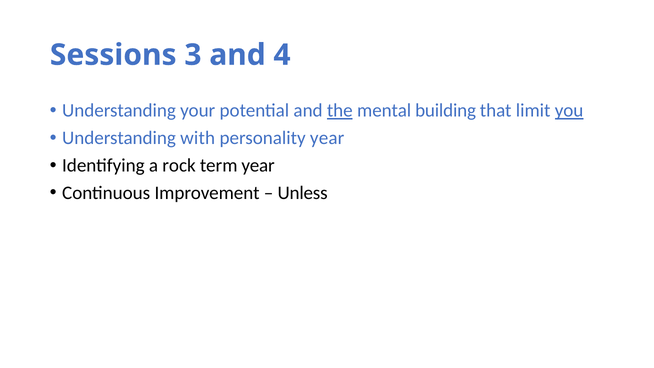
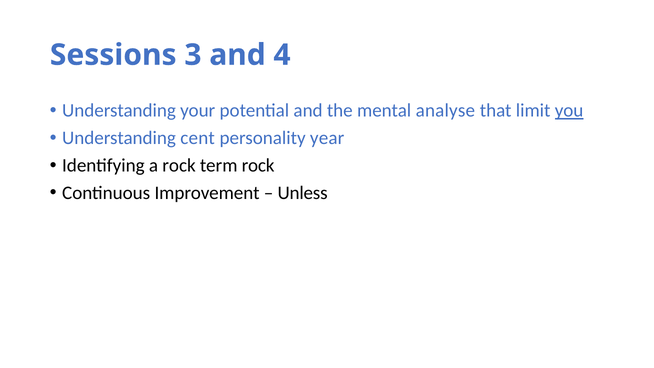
the underline: present -> none
building: building -> analyse
with: with -> cent
term year: year -> rock
